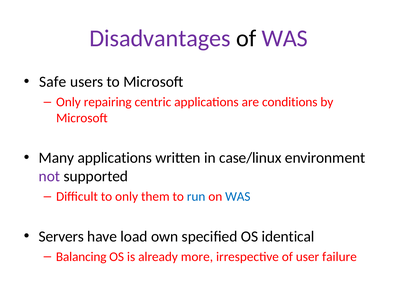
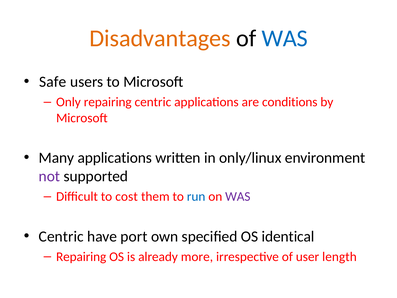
Disadvantages colour: purple -> orange
WAS at (285, 38) colour: purple -> blue
case/linux: case/linux -> only/linux
to only: only -> cost
WAS at (238, 196) colour: blue -> purple
Servers at (61, 236): Servers -> Centric
load: load -> port
Balancing at (81, 256): Balancing -> Repairing
failure: failure -> length
